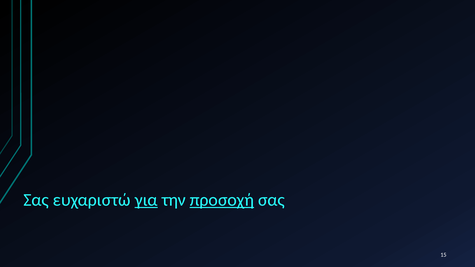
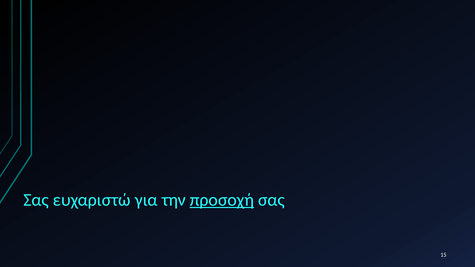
για underline: present -> none
